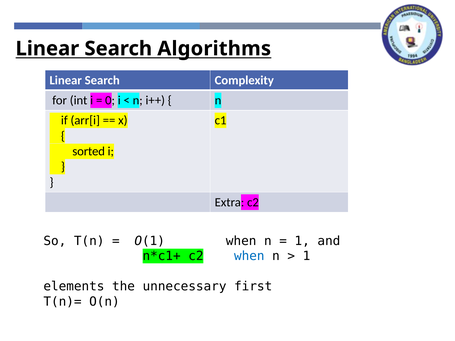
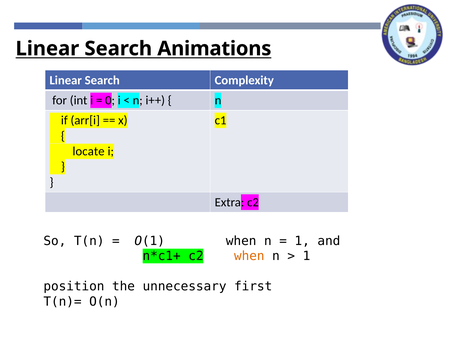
Algorithms: Algorithms -> Animations
sorted: sorted -> locate
when at (249, 256) colour: blue -> orange
elements: elements -> position
